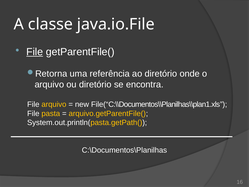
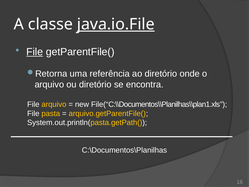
java.io.File underline: none -> present
